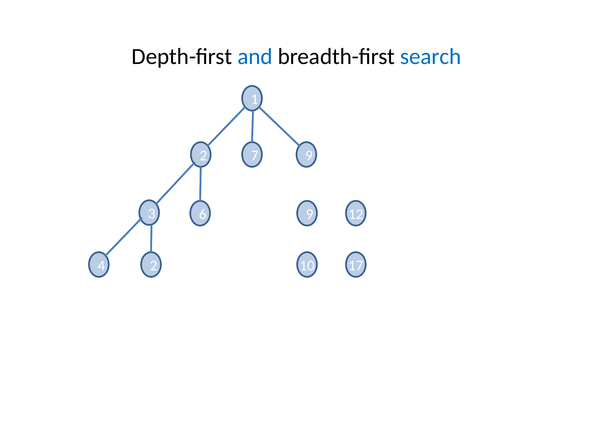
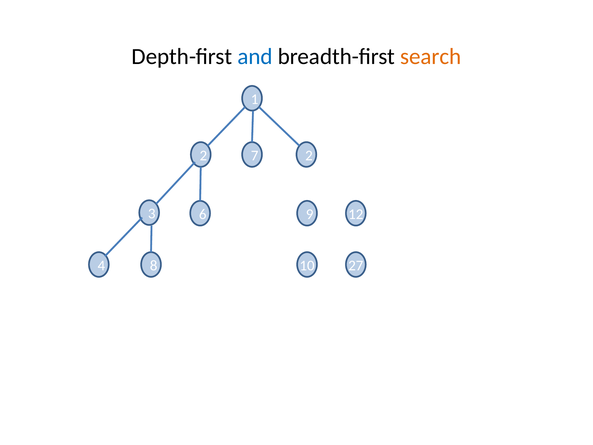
search colour: blue -> orange
7 9: 9 -> 2
4 2: 2 -> 8
17: 17 -> 27
